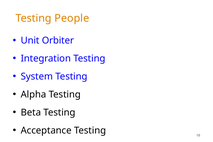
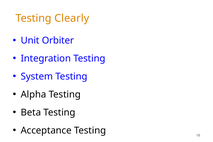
People: People -> Clearly
